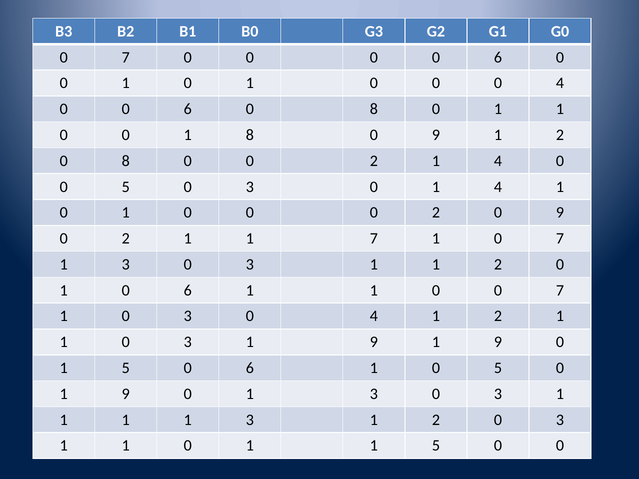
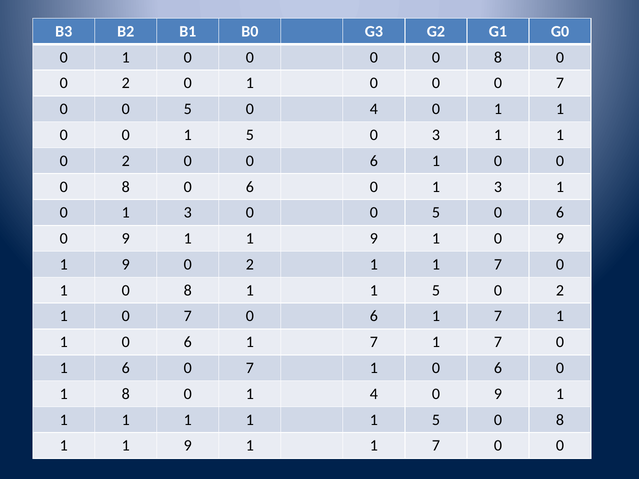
7 at (126, 57): 7 -> 1
6 at (498, 57): 6 -> 8
1 at (126, 83): 1 -> 2
4 at (560, 83): 4 -> 7
6 at (188, 109): 6 -> 5
8 at (374, 109): 8 -> 4
0 1 8: 8 -> 5
9 at (436, 135): 9 -> 3
2 at (560, 135): 2 -> 1
8 at (126, 161): 8 -> 2
2 at (374, 161): 2 -> 6
4 at (498, 161): 4 -> 0
5 at (126, 187): 5 -> 8
3 at (250, 187): 3 -> 6
4 at (498, 187): 4 -> 3
0 at (188, 213): 0 -> 3
2 at (436, 213): 2 -> 5
9 at (560, 213): 9 -> 6
2 at (126, 239): 2 -> 9
7 at (374, 239): 7 -> 9
1 0 7: 7 -> 9
3 at (126, 265): 3 -> 9
3 at (250, 265): 3 -> 2
2 at (498, 265): 2 -> 7
1 0 6: 6 -> 8
0 at (436, 290): 0 -> 5
7 at (560, 290): 7 -> 2
3 at (188, 316): 3 -> 7
4 at (374, 316): 4 -> 6
2 at (498, 316): 2 -> 7
3 at (188, 342): 3 -> 6
9 at (374, 342): 9 -> 7
9 at (498, 342): 9 -> 7
5 at (126, 368): 5 -> 6
6 at (250, 368): 6 -> 7
5 at (498, 368): 5 -> 6
9 at (126, 394): 9 -> 8
0 1 3: 3 -> 4
3 at (498, 394): 3 -> 9
3 at (250, 420): 3 -> 1
2 at (436, 420): 2 -> 5
3 at (560, 420): 3 -> 8
0 at (188, 446): 0 -> 9
5 at (436, 446): 5 -> 7
